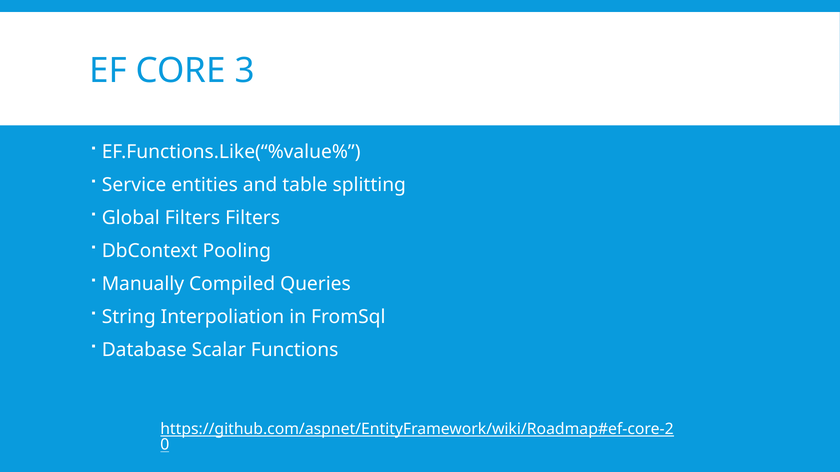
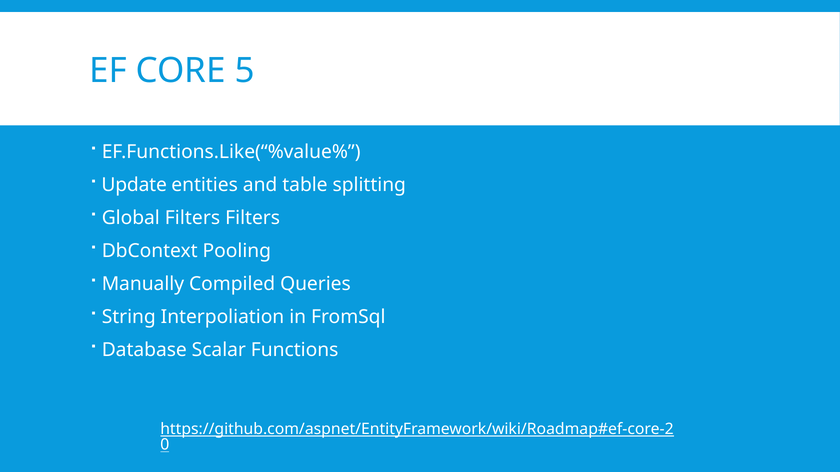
3: 3 -> 5
Service: Service -> Update
